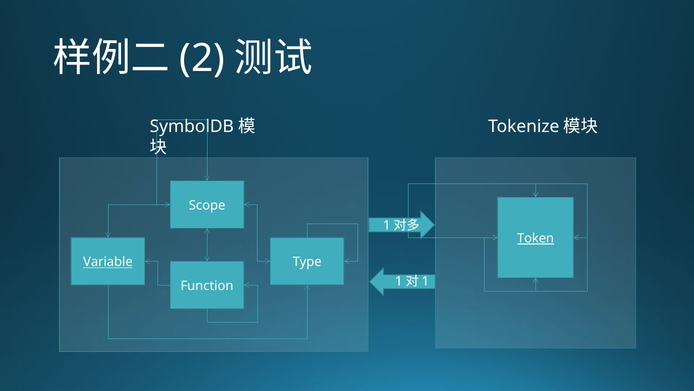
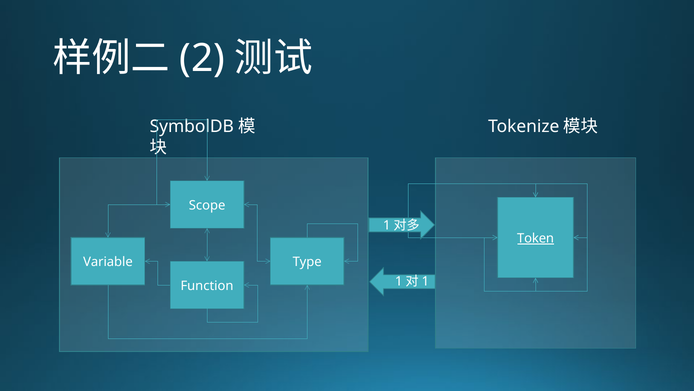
Variable underline: present -> none
